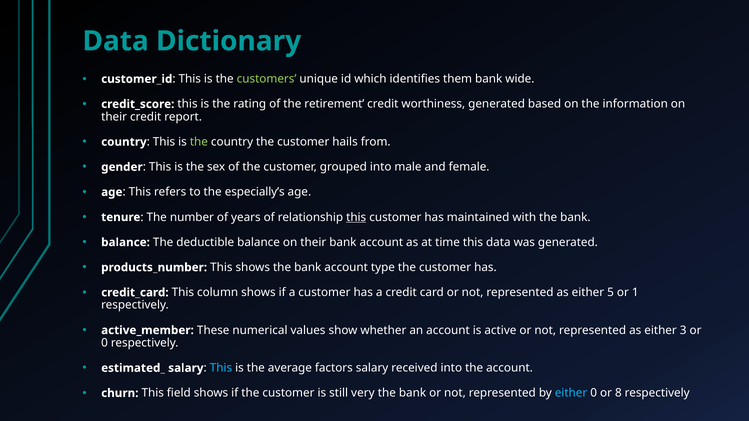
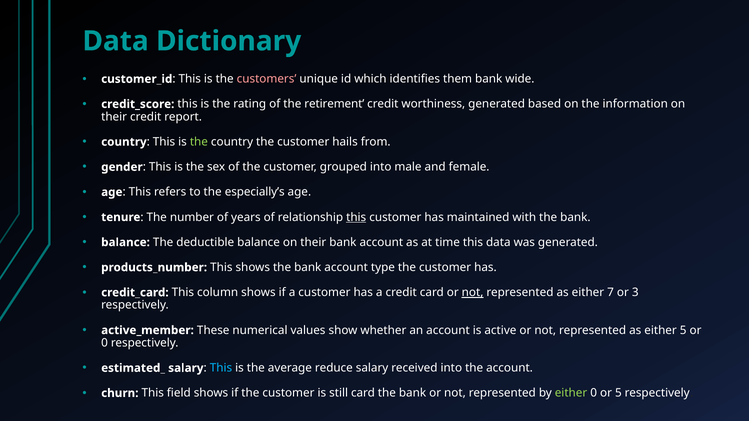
customers colour: light green -> pink
not at (473, 293) underline: none -> present
5: 5 -> 7
1: 1 -> 3
either 3: 3 -> 5
factors: factors -> reduce
still very: very -> card
either at (571, 393) colour: light blue -> light green
or 8: 8 -> 5
